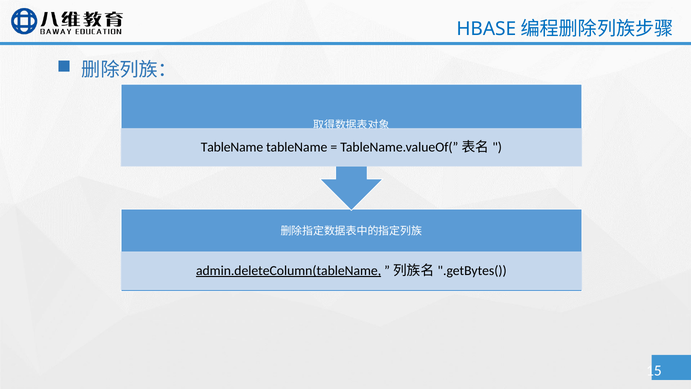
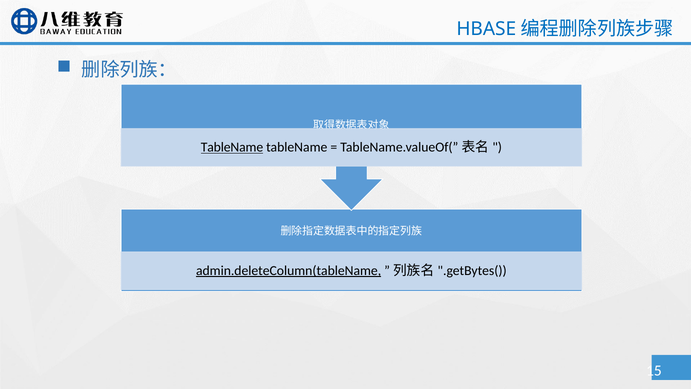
TableName at (232, 147) underline: none -> present
